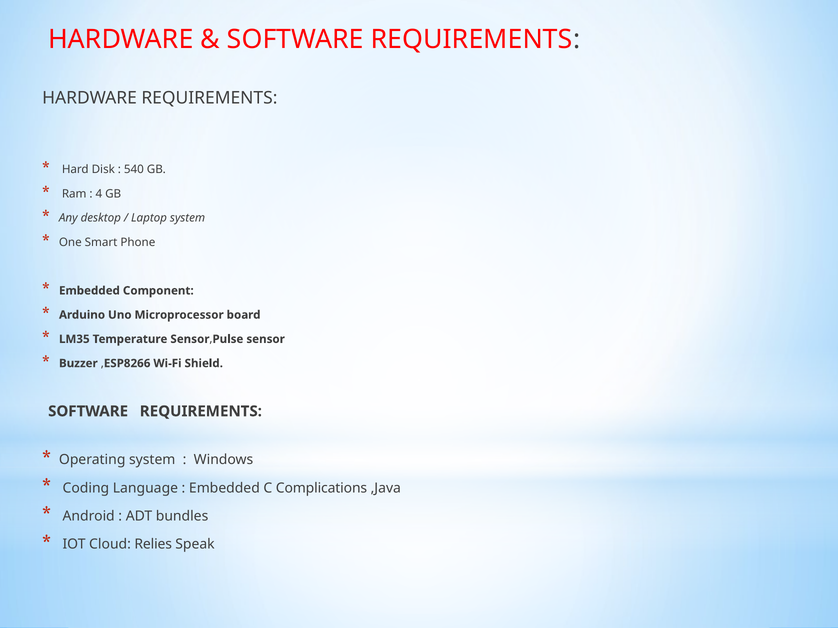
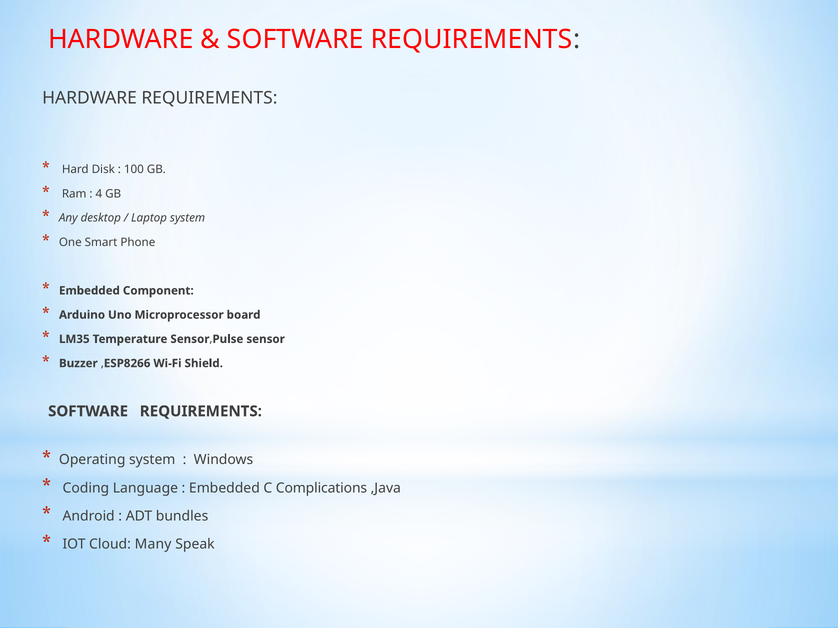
540: 540 -> 100
Relies: Relies -> Many
